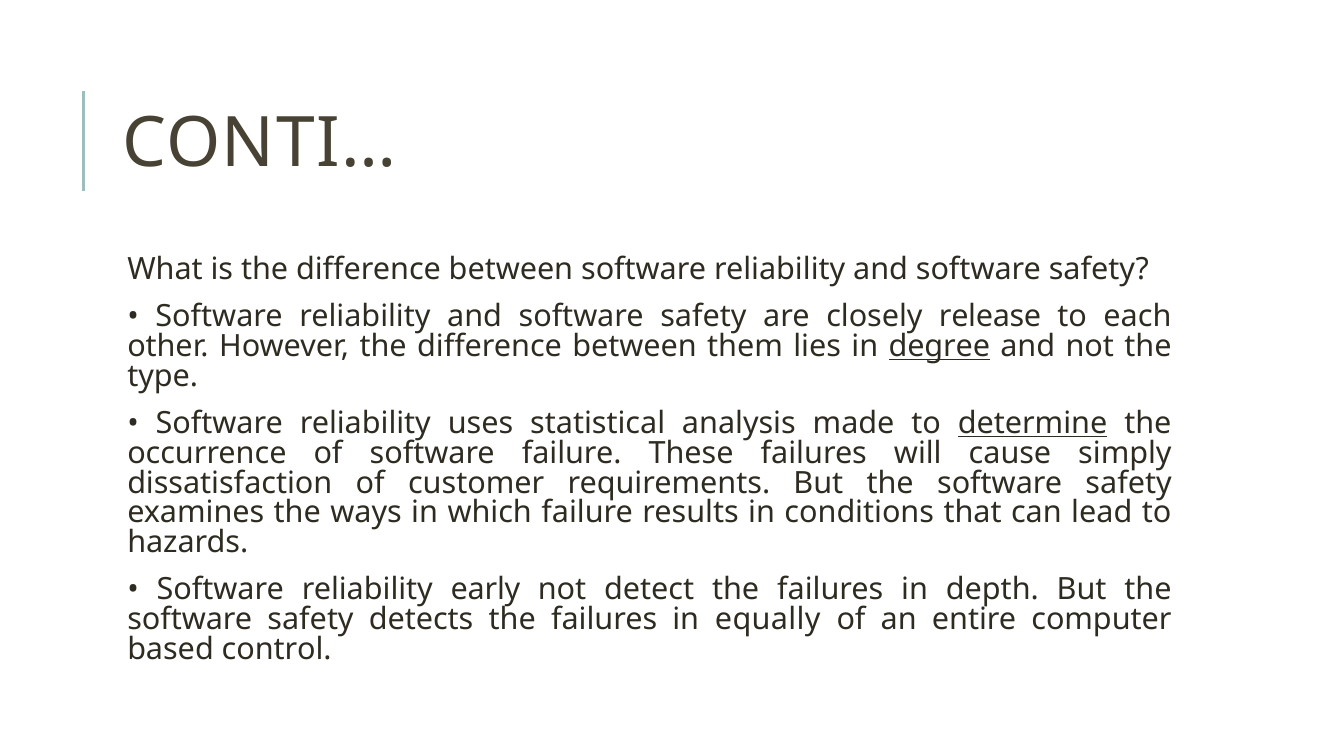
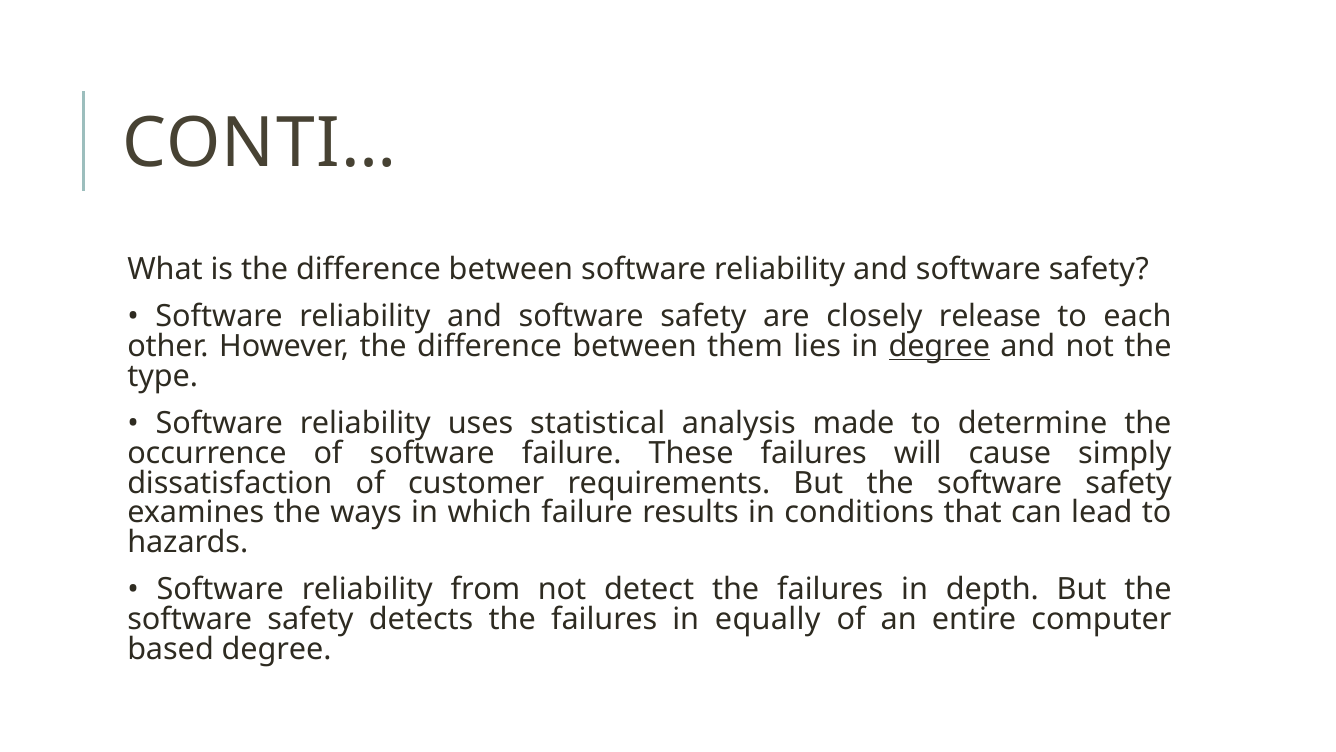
determine underline: present -> none
early: early -> from
based control: control -> degree
